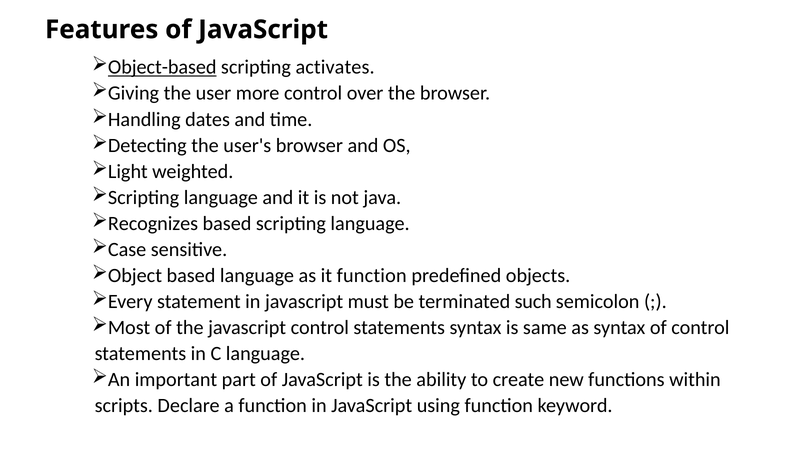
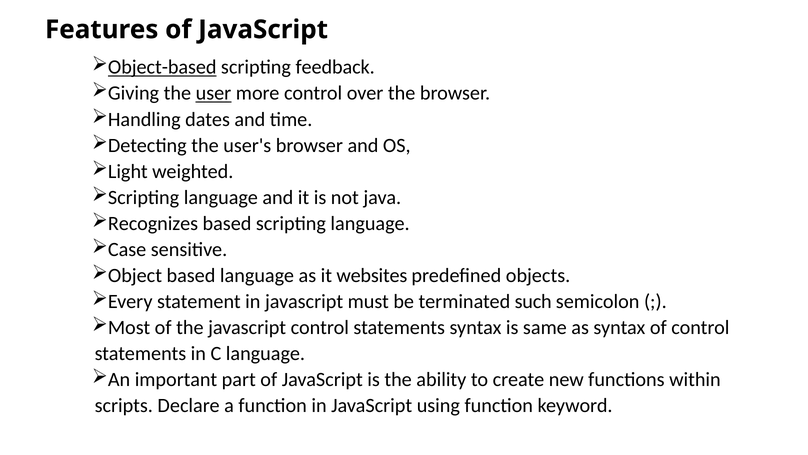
activates: activates -> feedback
user underline: none -> present
it function: function -> websites
